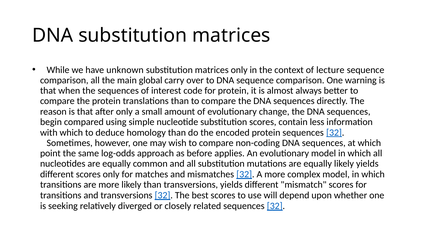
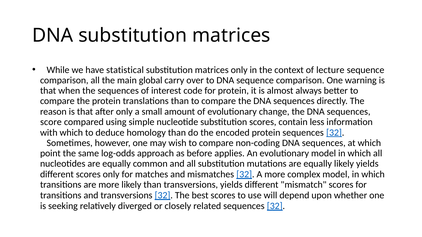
unknown: unknown -> statistical
begin: begin -> score
